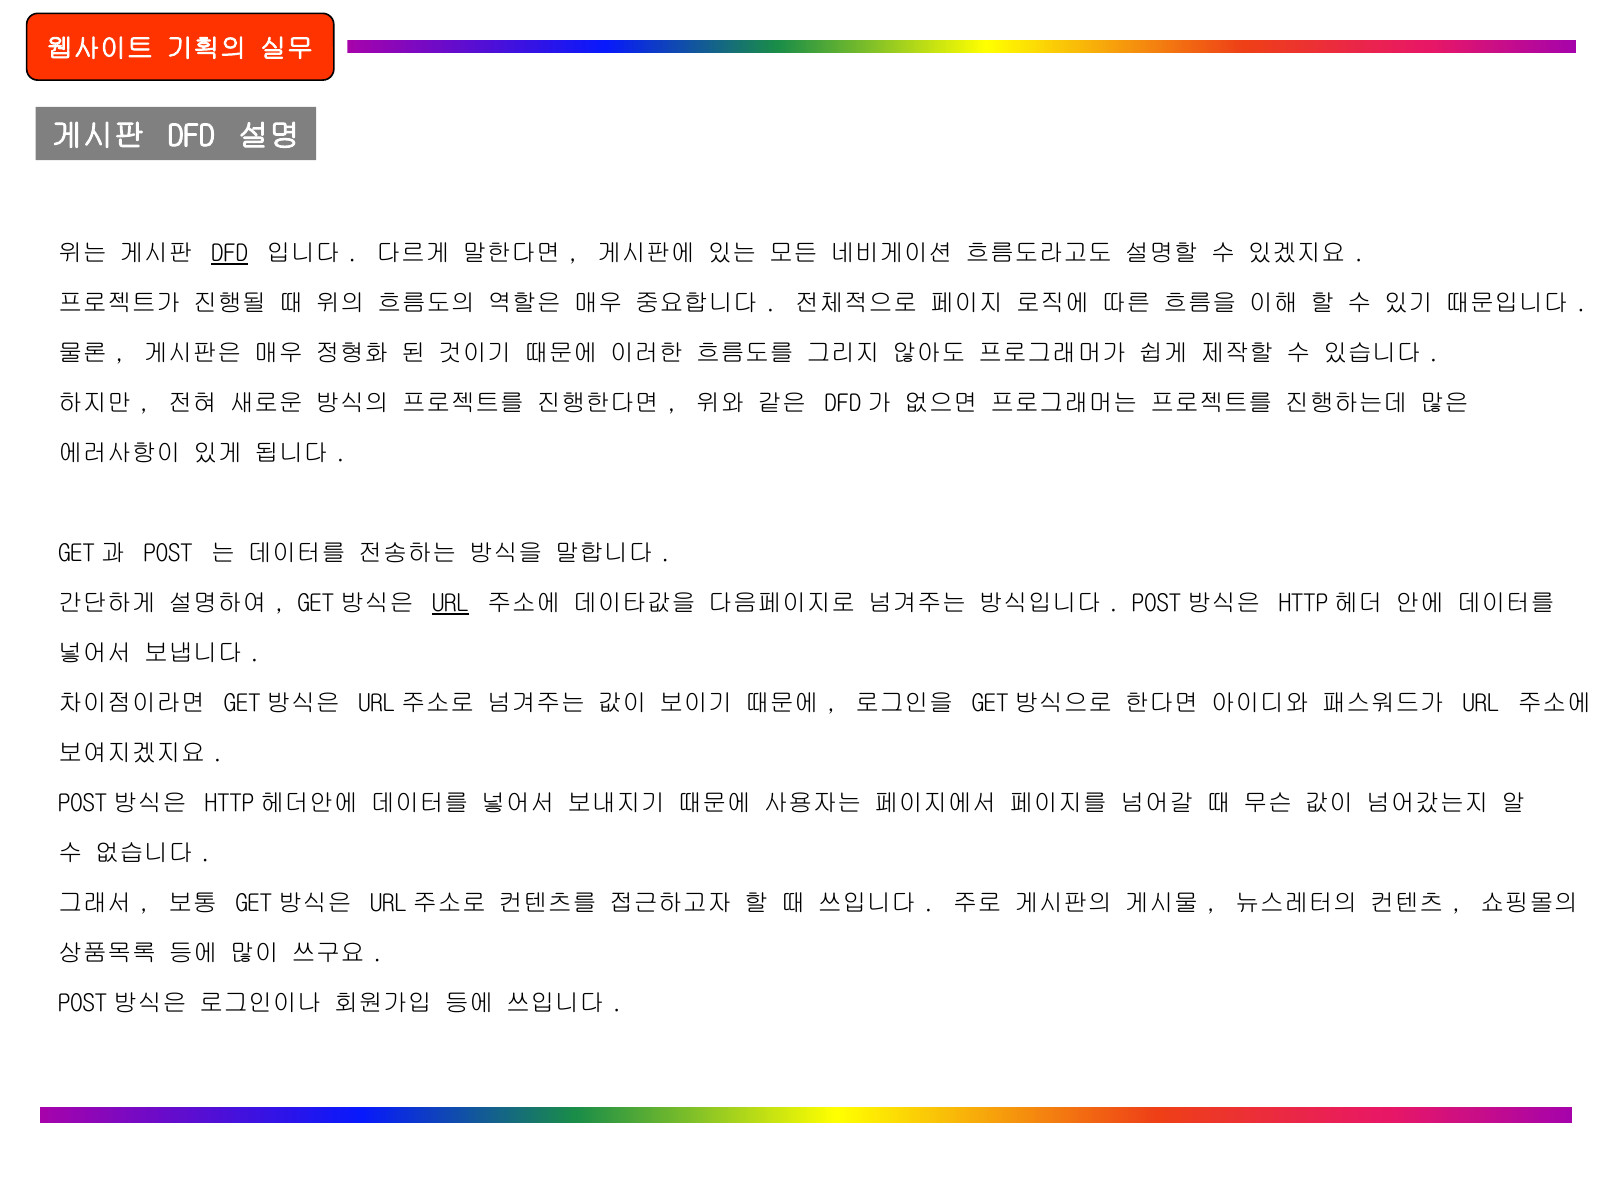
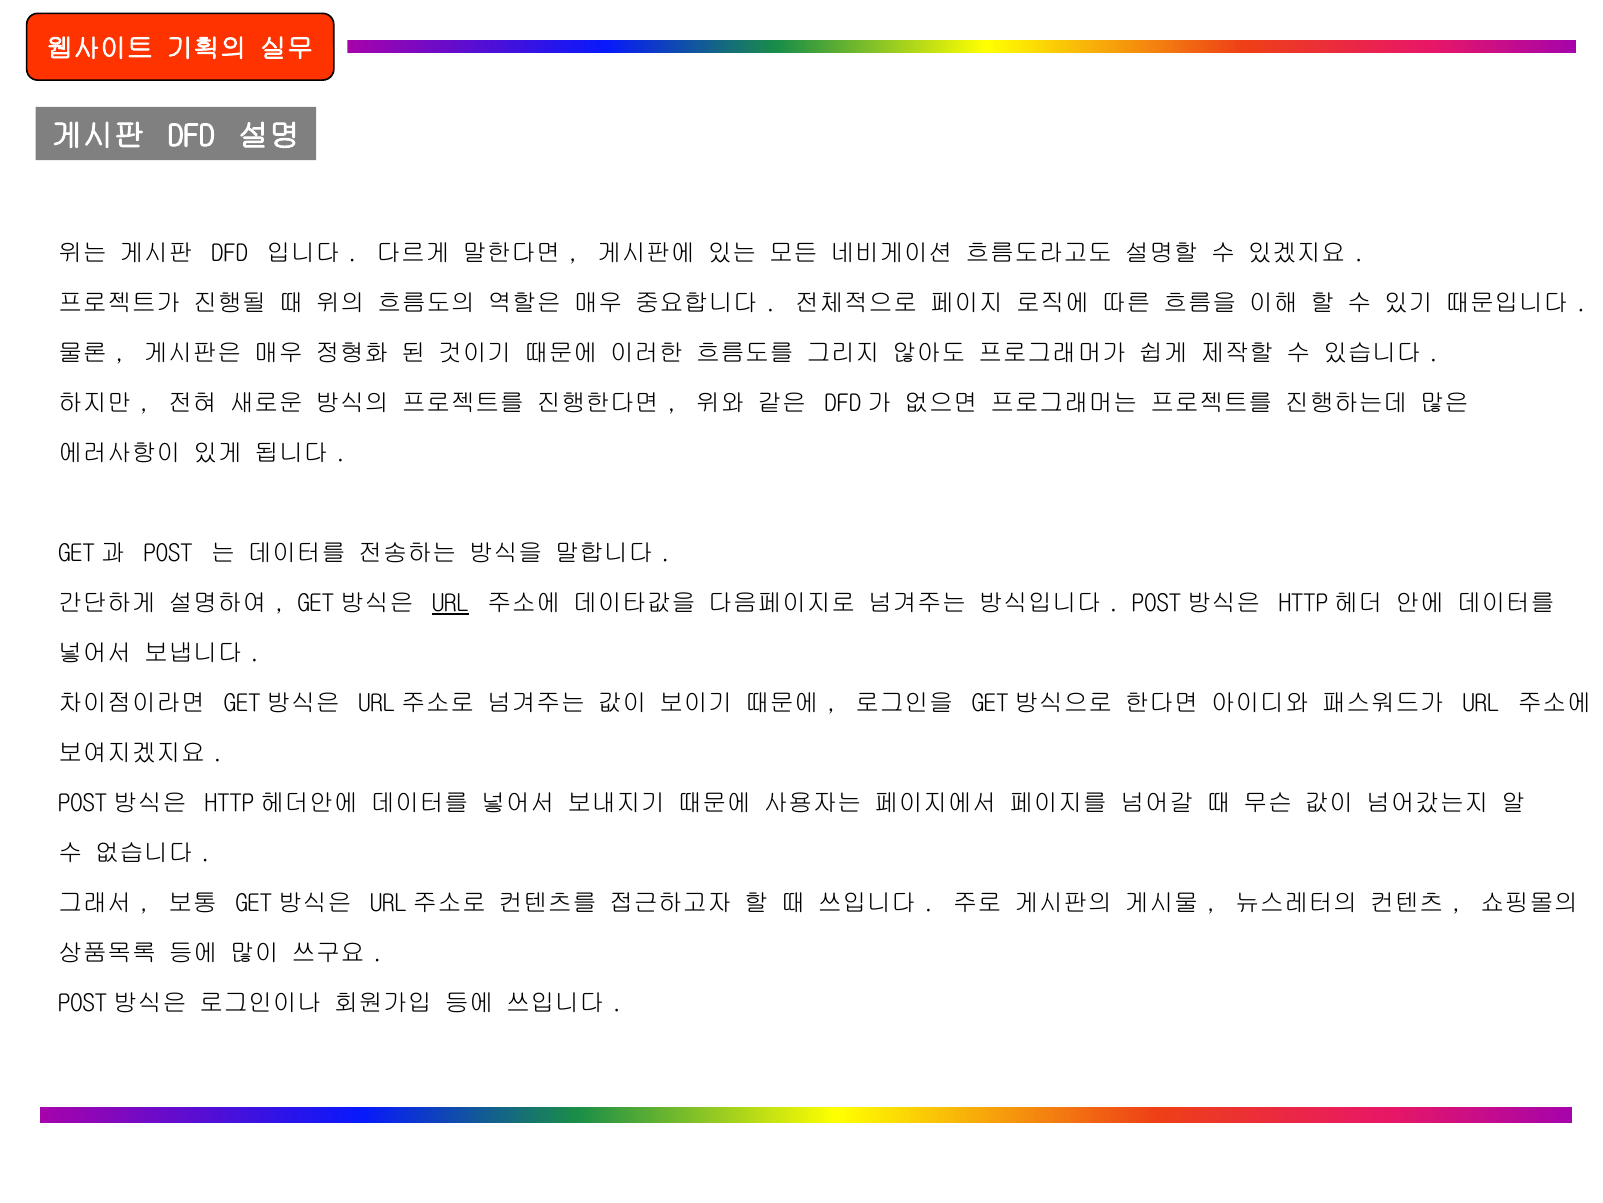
DFD at (230, 253) underline: present -> none
